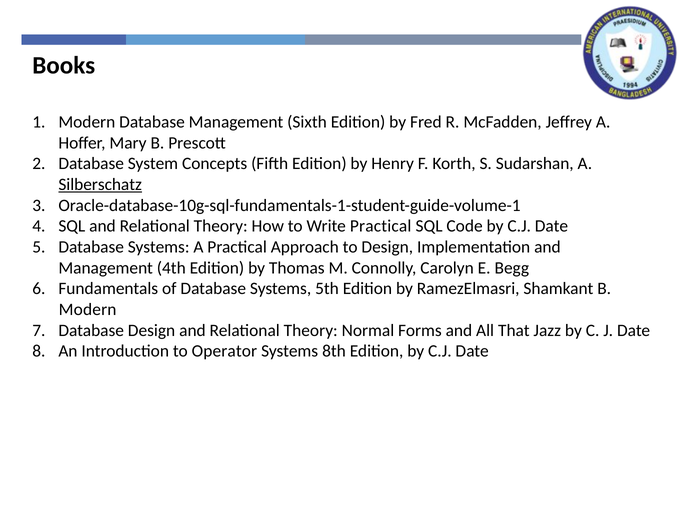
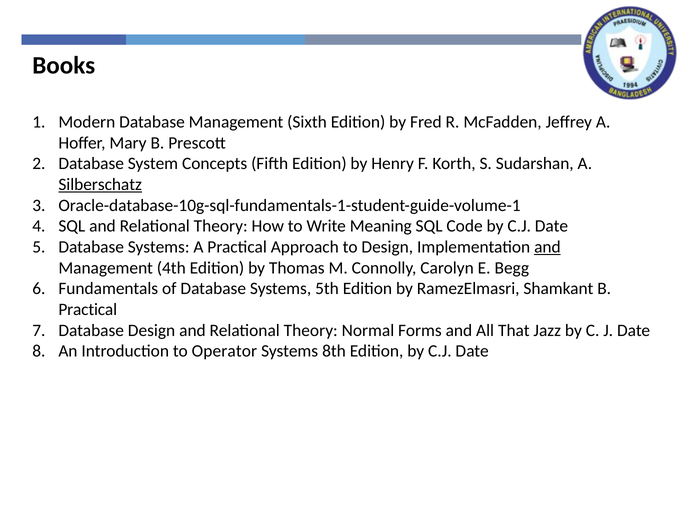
Write Practical: Practical -> Meaning
and at (547, 247) underline: none -> present
Modern at (88, 310): Modern -> Practical
